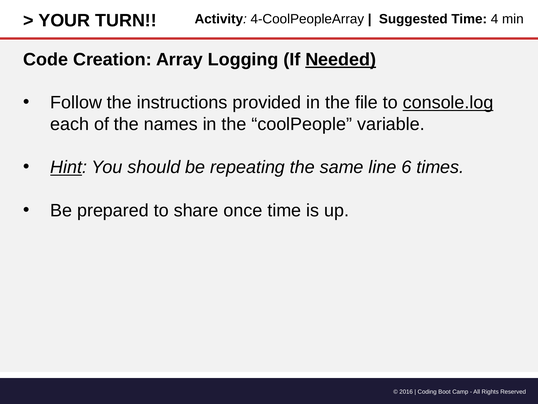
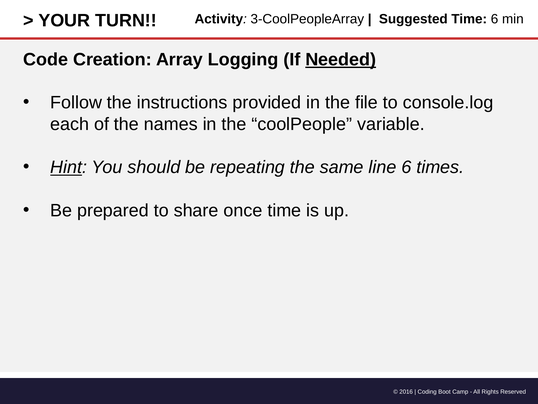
4-CoolPeopleArray: 4-CoolPeopleArray -> 3-CoolPeopleArray
Time 4: 4 -> 6
console.log underline: present -> none
